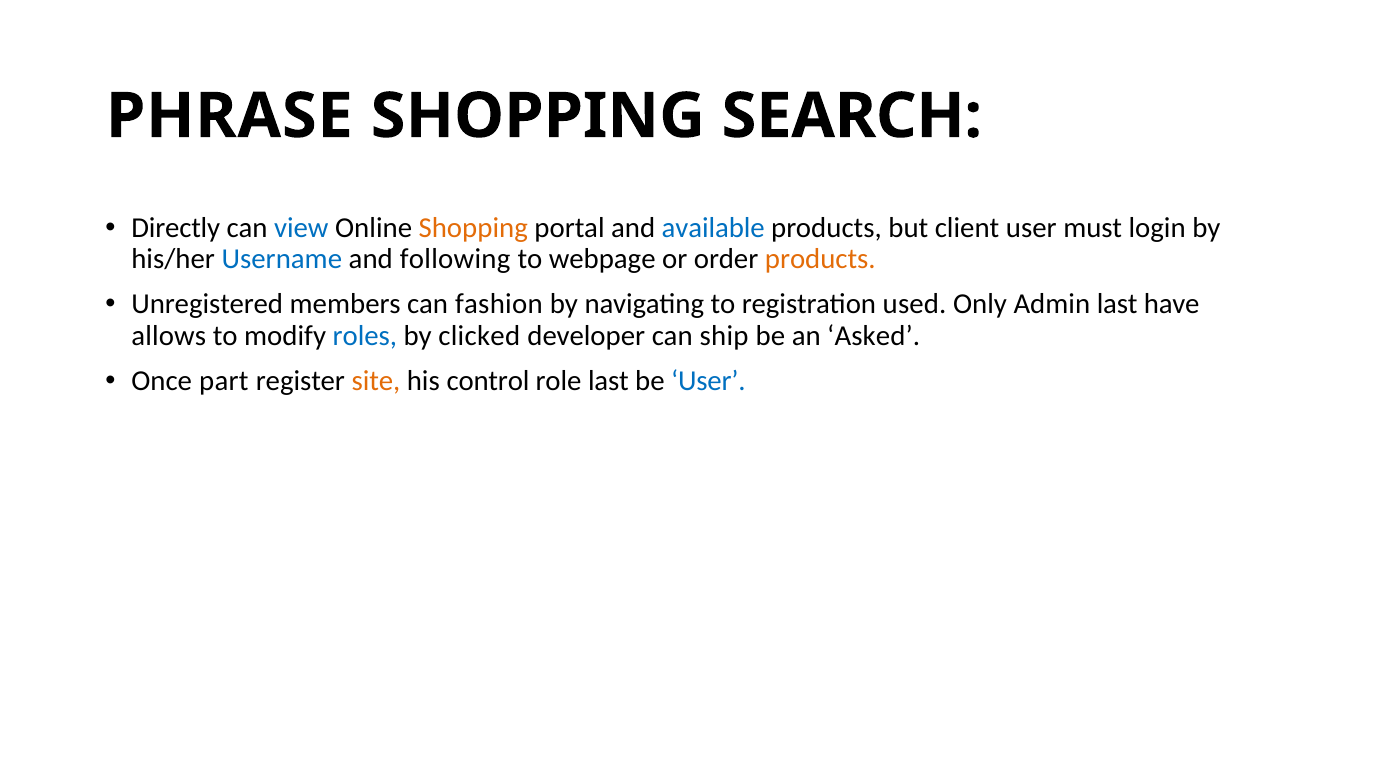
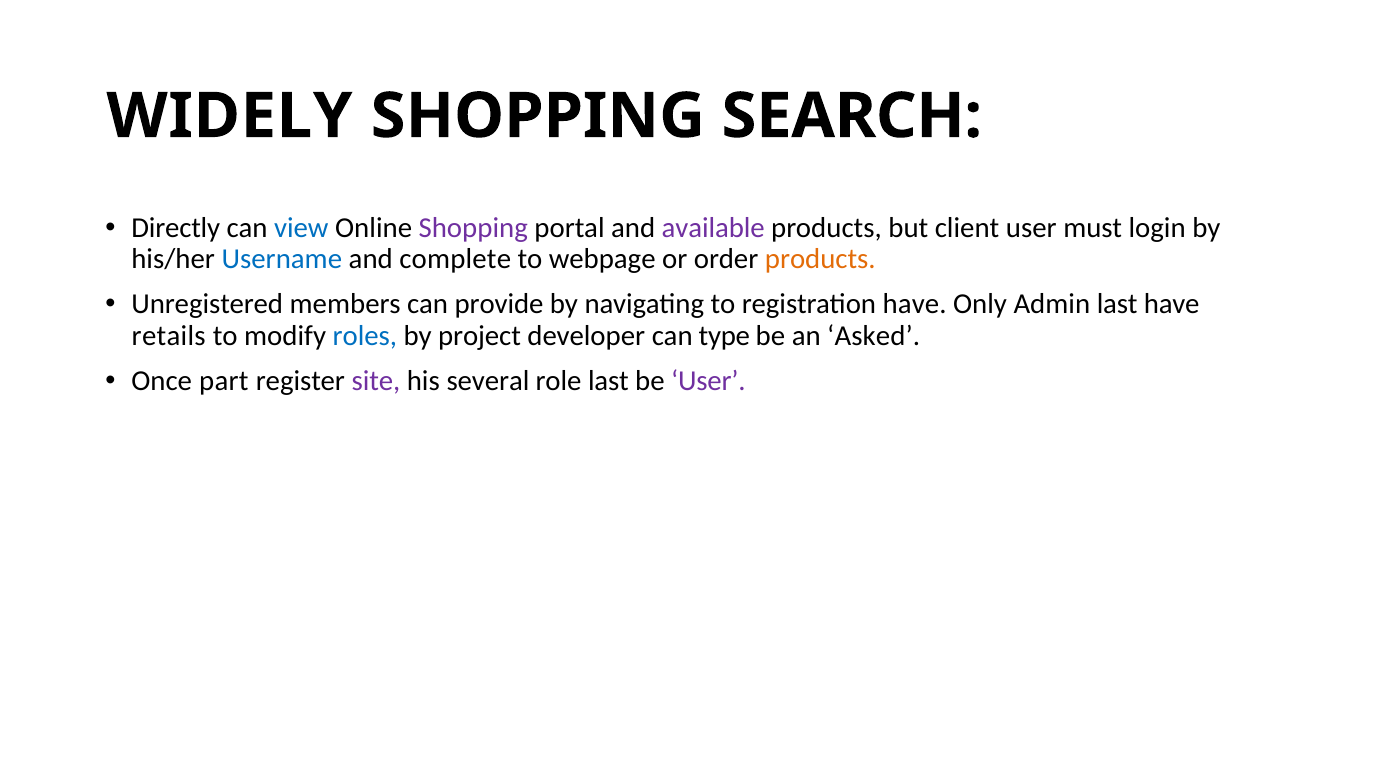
PHRASE: PHRASE -> WIDELY
Shopping at (473, 228) colour: orange -> purple
available colour: blue -> purple
following: following -> complete
fashion: fashion -> provide
registration used: used -> have
allows: allows -> retails
clicked: clicked -> project
ship: ship -> type
site colour: orange -> purple
control: control -> several
User at (708, 381) colour: blue -> purple
